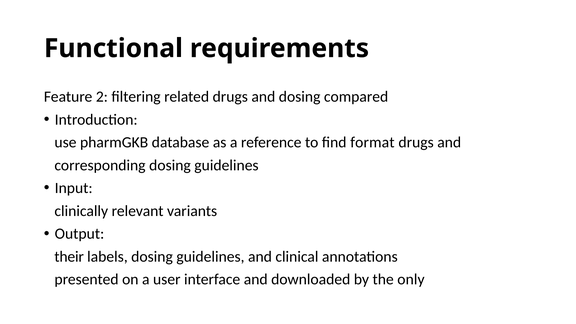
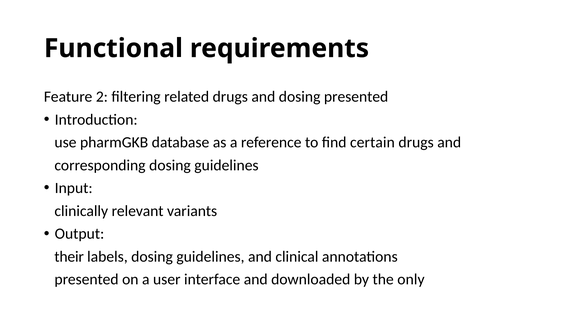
dosing compared: compared -> presented
format: format -> certain
